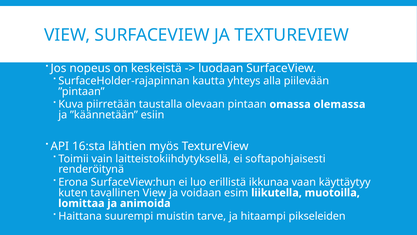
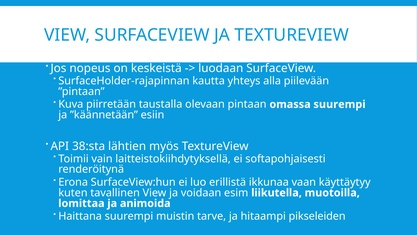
omassa olemassa: olemassa -> suurempi
16:sta: 16:sta -> 38:sta
